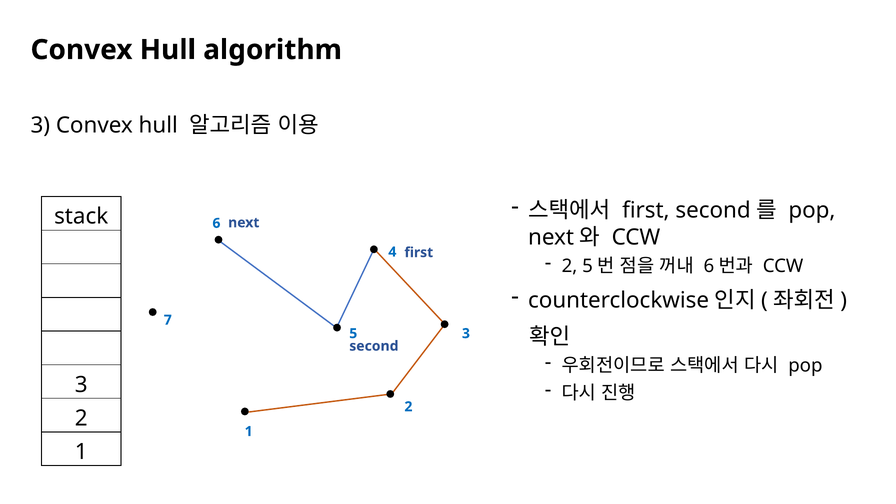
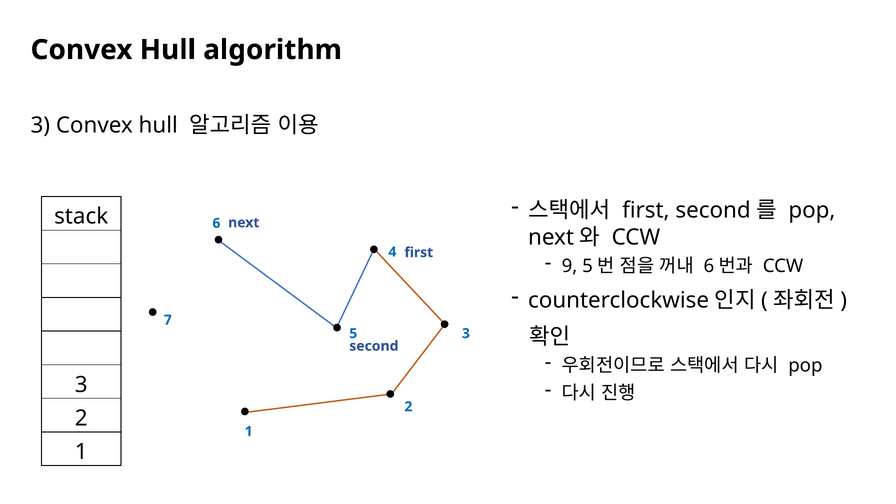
2 at (570, 266): 2 -> 9
